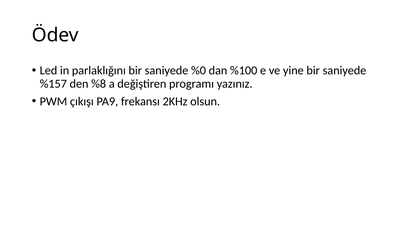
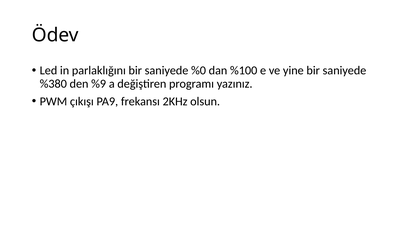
%157: %157 -> %380
%8: %8 -> %9
